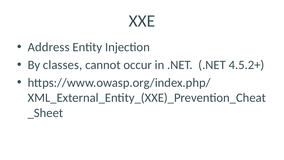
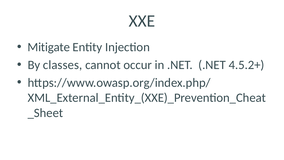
Address: Address -> Mitigate
